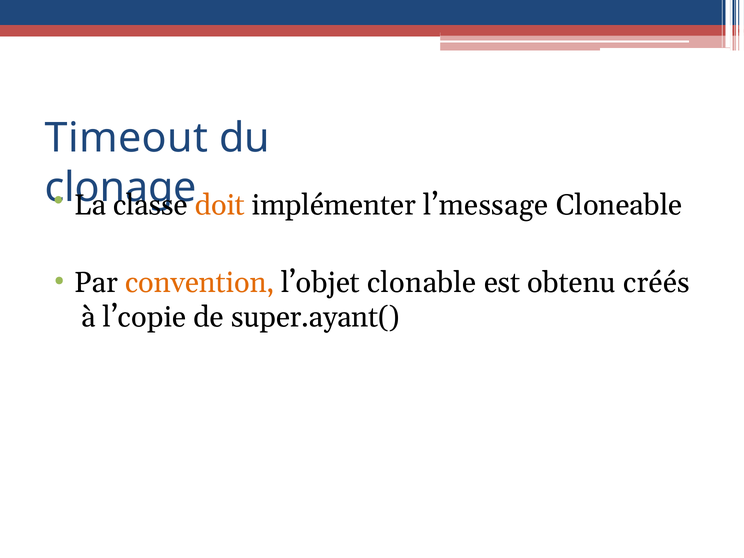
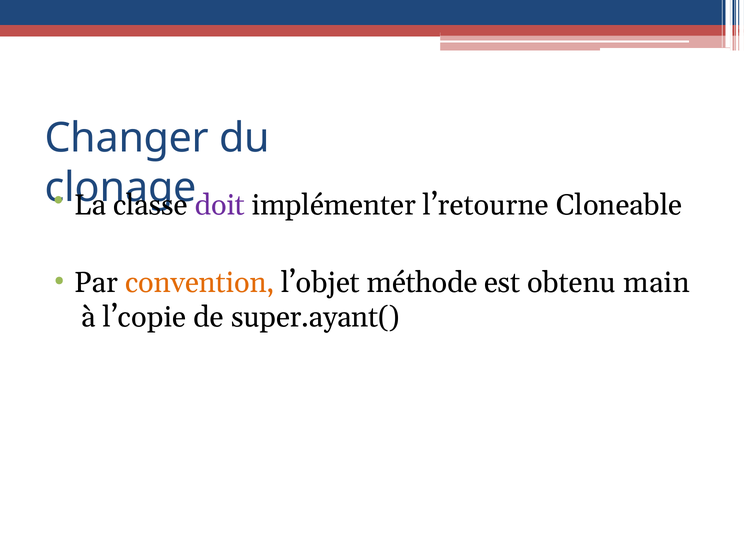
Timeout: Timeout -> Changer
doit colour: orange -> purple
l’message: l’message -> l’retourne
clonable: clonable -> méthode
créés: créés -> main
